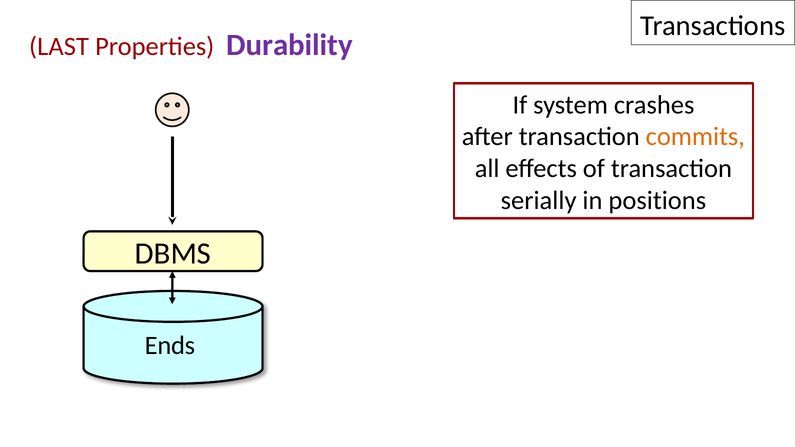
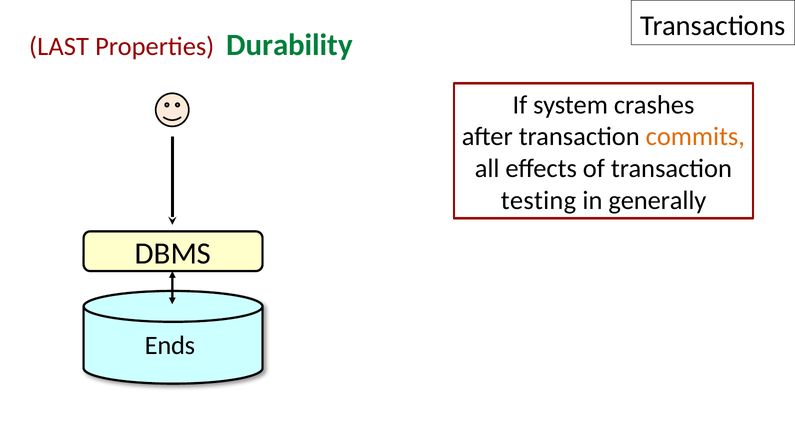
Durability colour: purple -> green
serially: serially -> testing
positions: positions -> generally
